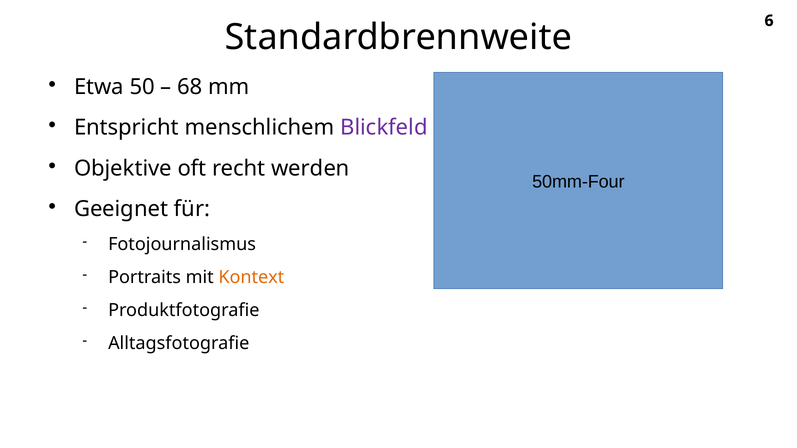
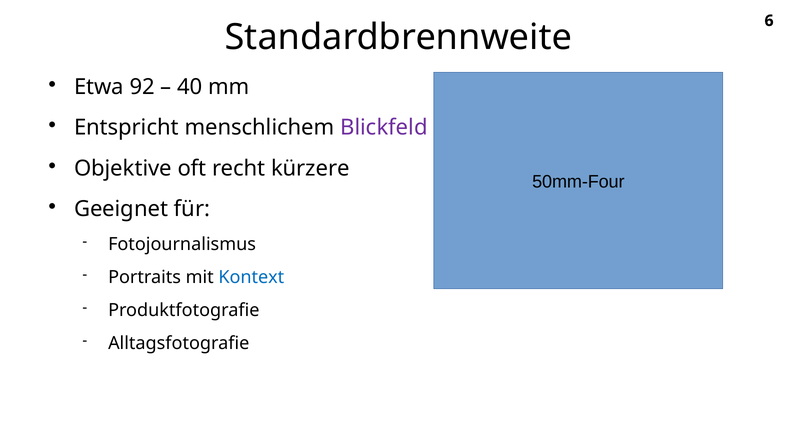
50: 50 -> 92
68: 68 -> 40
werden: werden -> kürzere
Kontext colour: orange -> blue
